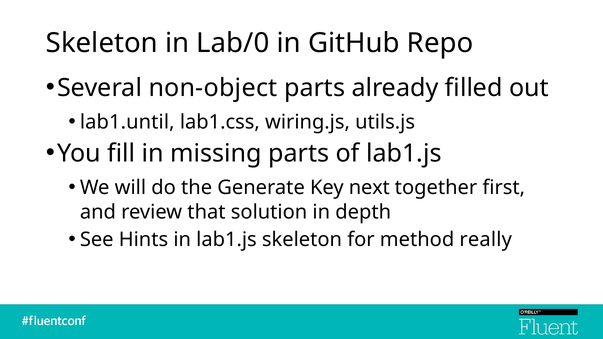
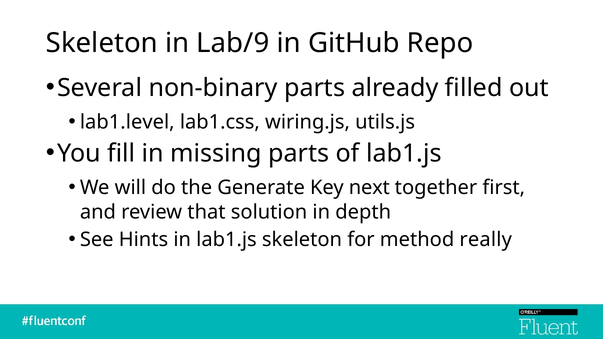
Lab/0: Lab/0 -> Lab/9
non-object: non-object -> non-binary
lab1.until: lab1.until -> lab1.level
